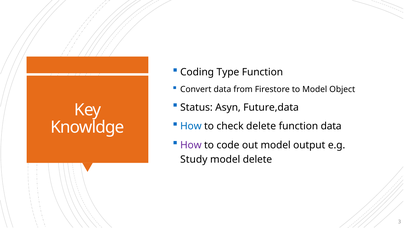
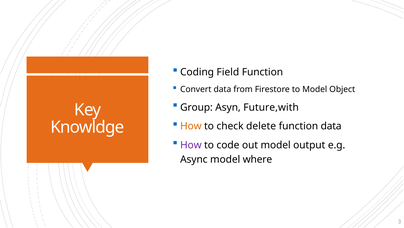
Type: Type -> Field
Status: Status -> Group
Future,data: Future,data -> Future,with
How at (191, 126) colour: blue -> orange
Study: Study -> Async
model delete: delete -> where
